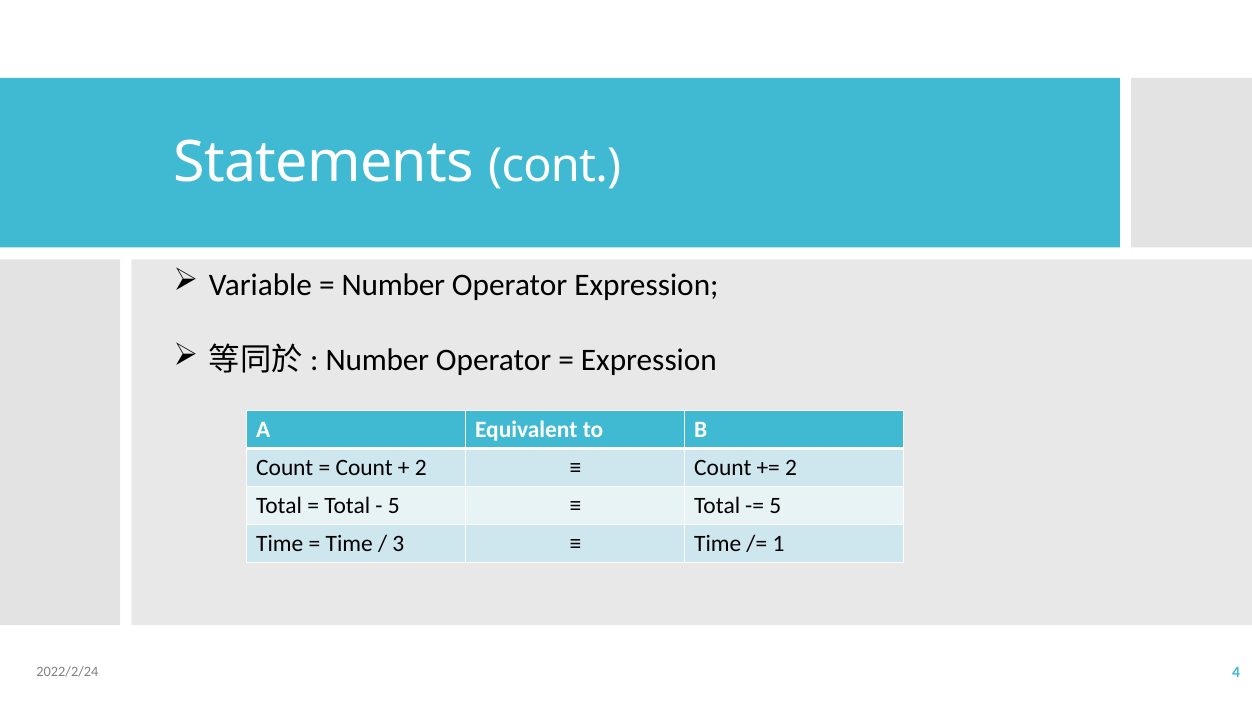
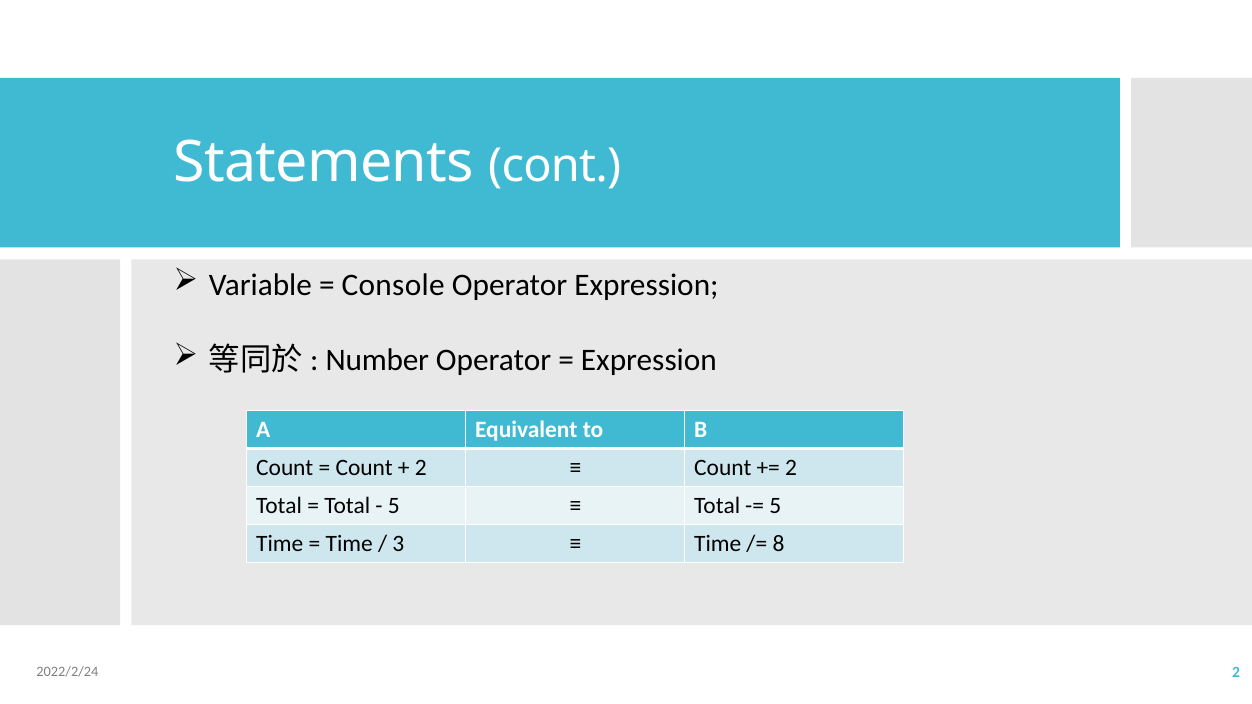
Number at (393, 286): Number -> Console
1: 1 -> 8
2022/2/24 4: 4 -> 2
